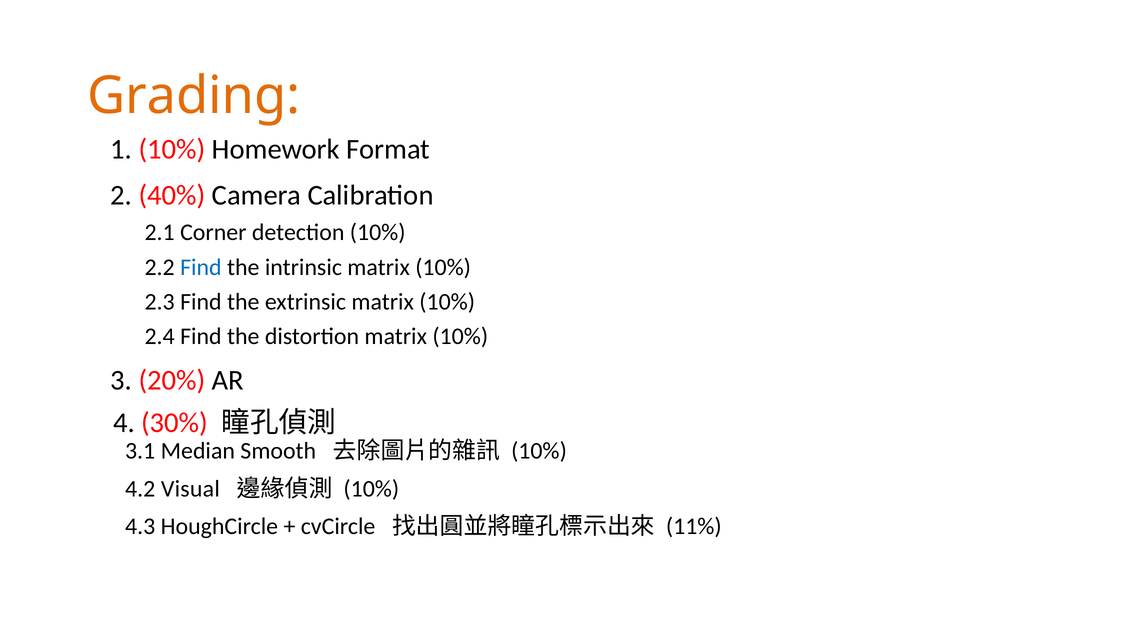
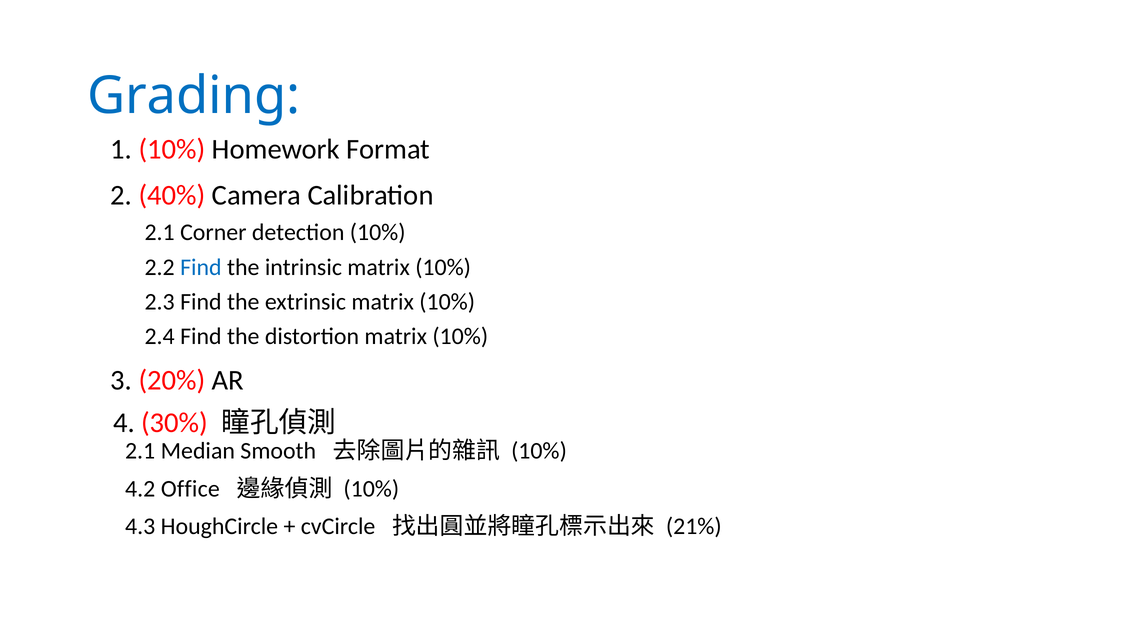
Grading colour: orange -> blue
3.1 at (140, 451): 3.1 -> 2.1
Visual: Visual -> Office
11%: 11% -> 21%
